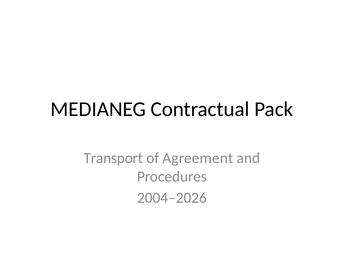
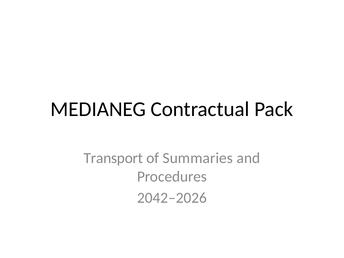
Agreement: Agreement -> Summaries
2004–2026: 2004–2026 -> 2042–2026
